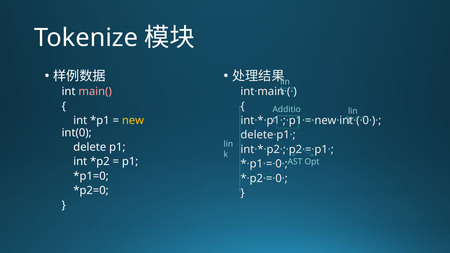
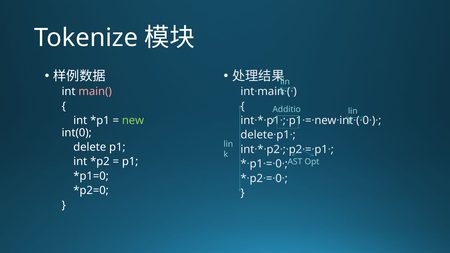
new colour: yellow -> light green
